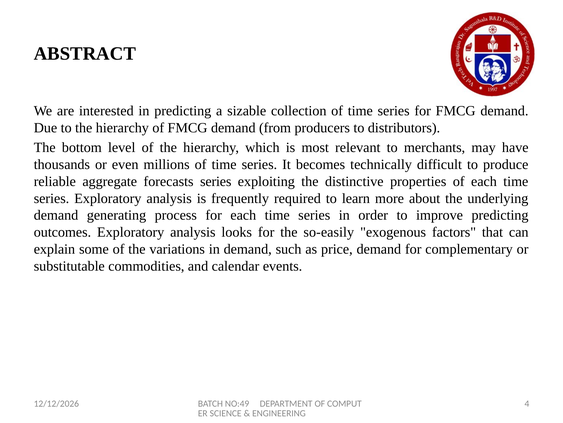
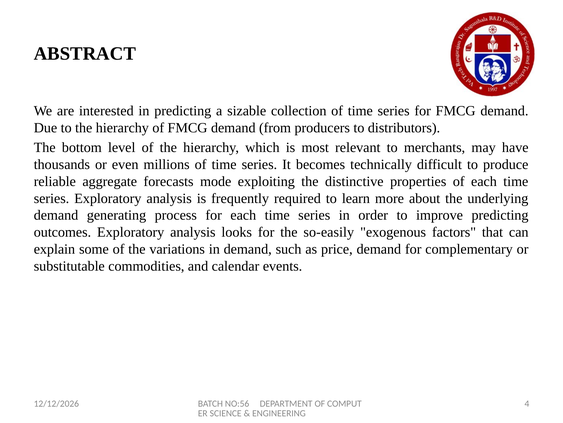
forecasts series: series -> mode
NO:49: NO:49 -> NO:56
